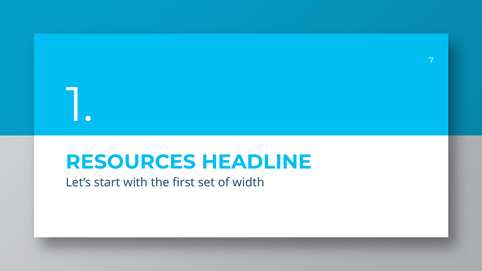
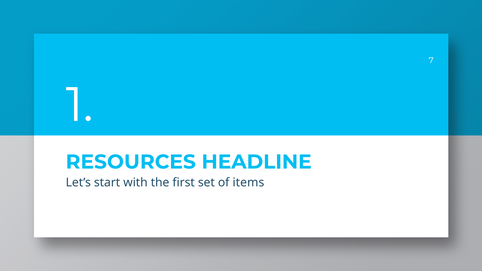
width: width -> items
